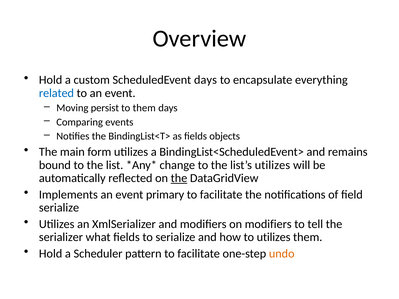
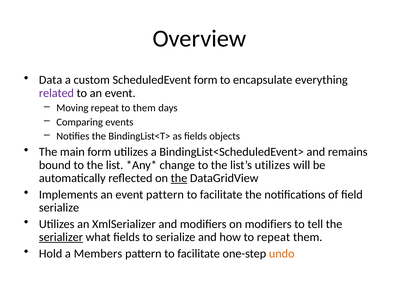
Hold at (51, 80): Hold -> Data
ScheduledEvent days: days -> form
related colour: blue -> purple
Moving persist: persist -> repeat
event primary: primary -> pattern
serializer underline: none -> present
to utilizes: utilizes -> repeat
Scheduler: Scheduler -> Members
